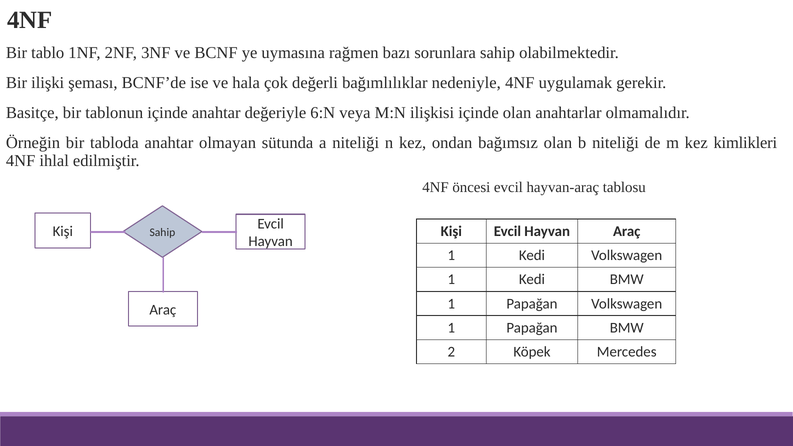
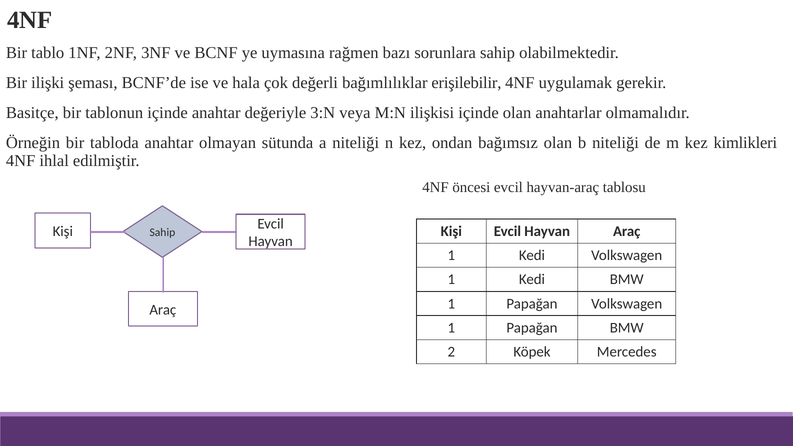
nedeniyle: nedeniyle -> erişilebilir
6:N: 6:N -> 3:N
